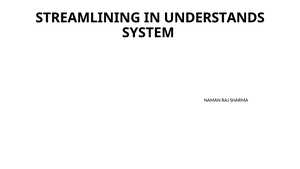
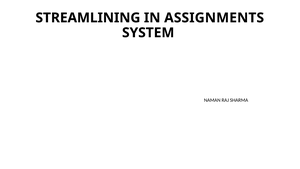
UNDERSTANDS: UNDERSTANDS -> ASSIGNMENTS
